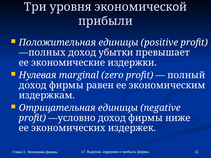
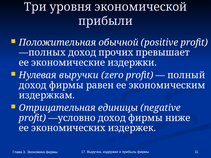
Положительная единицы: единицы -> обычной
убытки: убытки -> прочих
marginal: marginal -> выручки
